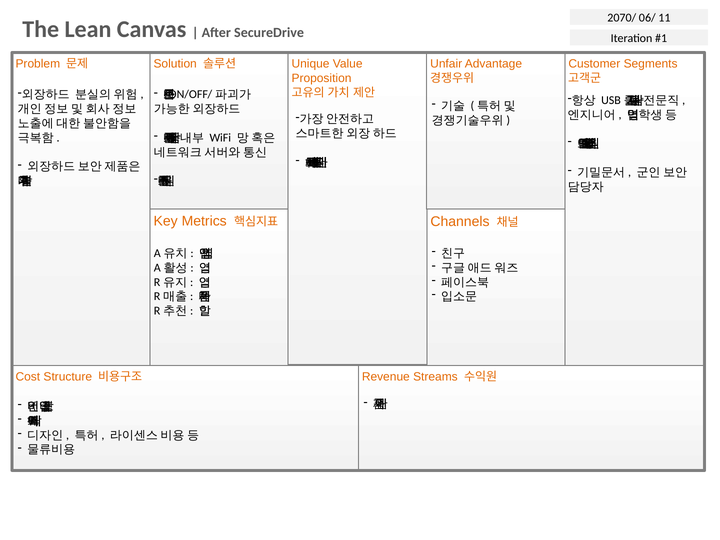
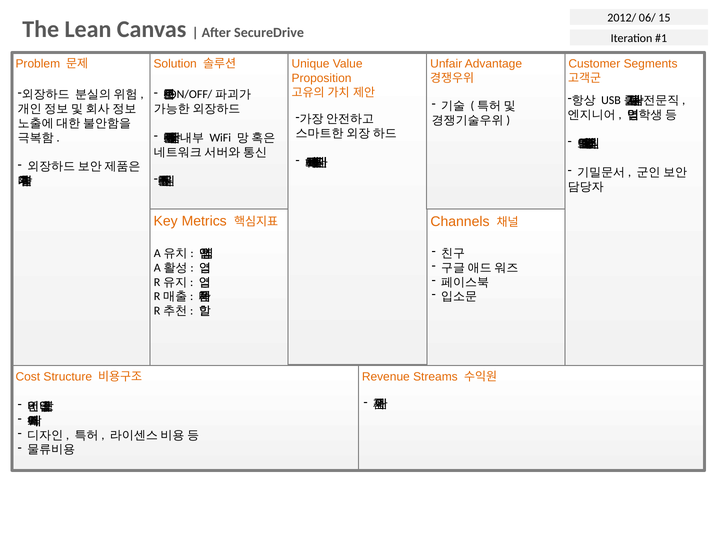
2070/: 2070/ -> 2012/
11: 11 -> 15
